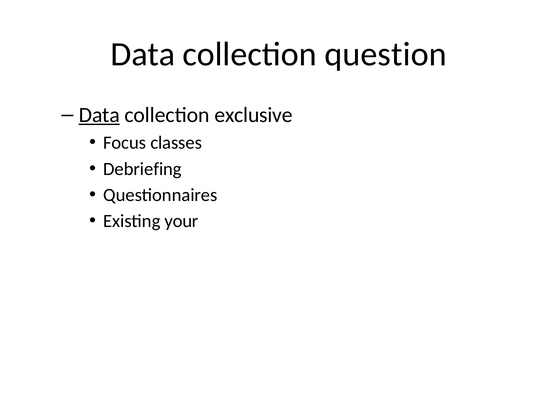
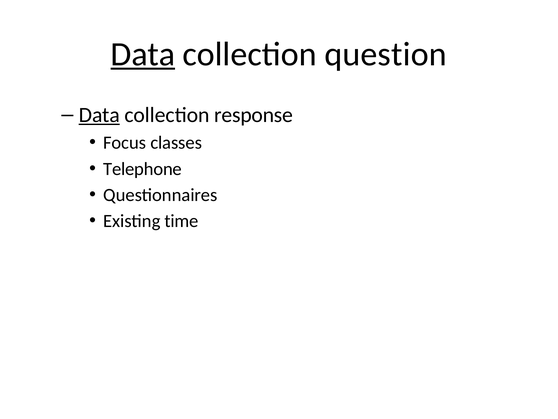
Data at (143, 54) underline: none -> present
exclusive: exclusive -> response
Debriefing: Debriefing -> Telephone
your: your -> time
